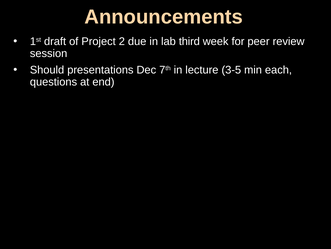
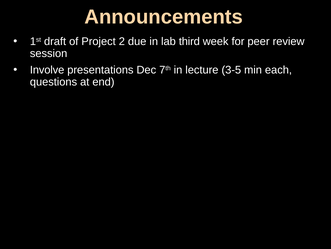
Should: Should -> Involve
